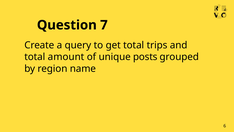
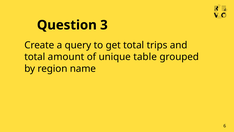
7: 7 -> 3
posts: posts -> table
